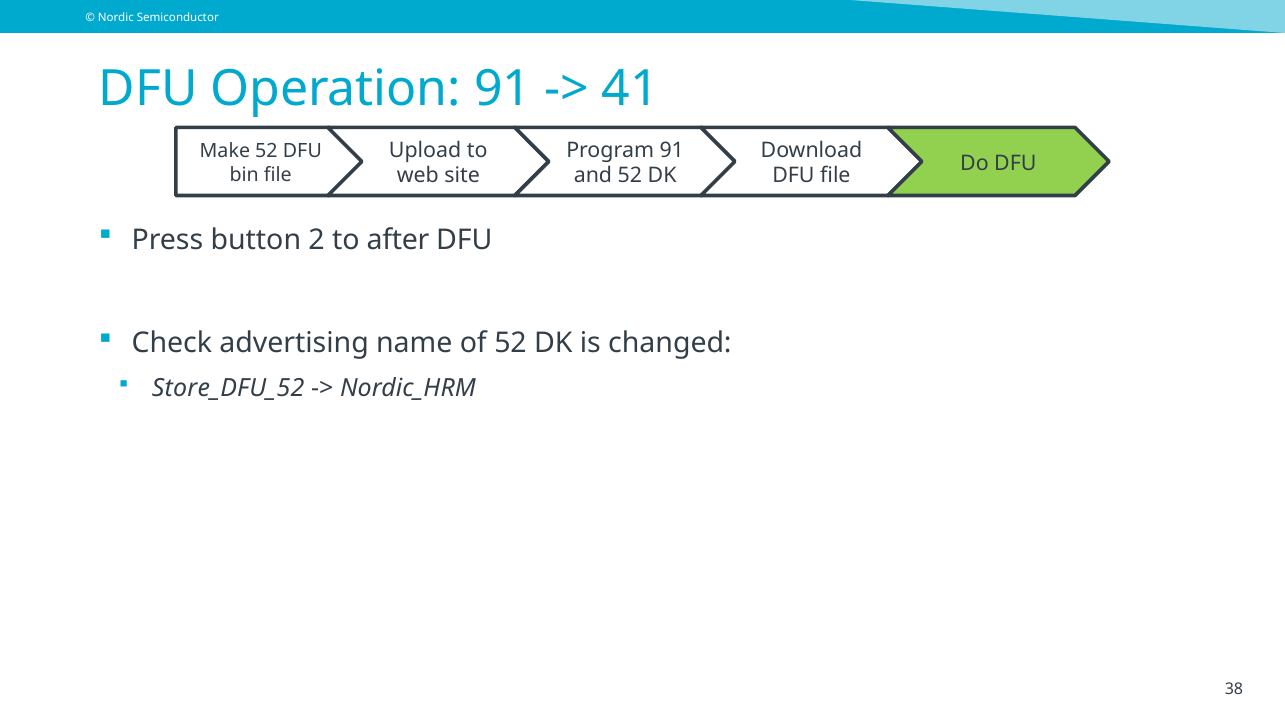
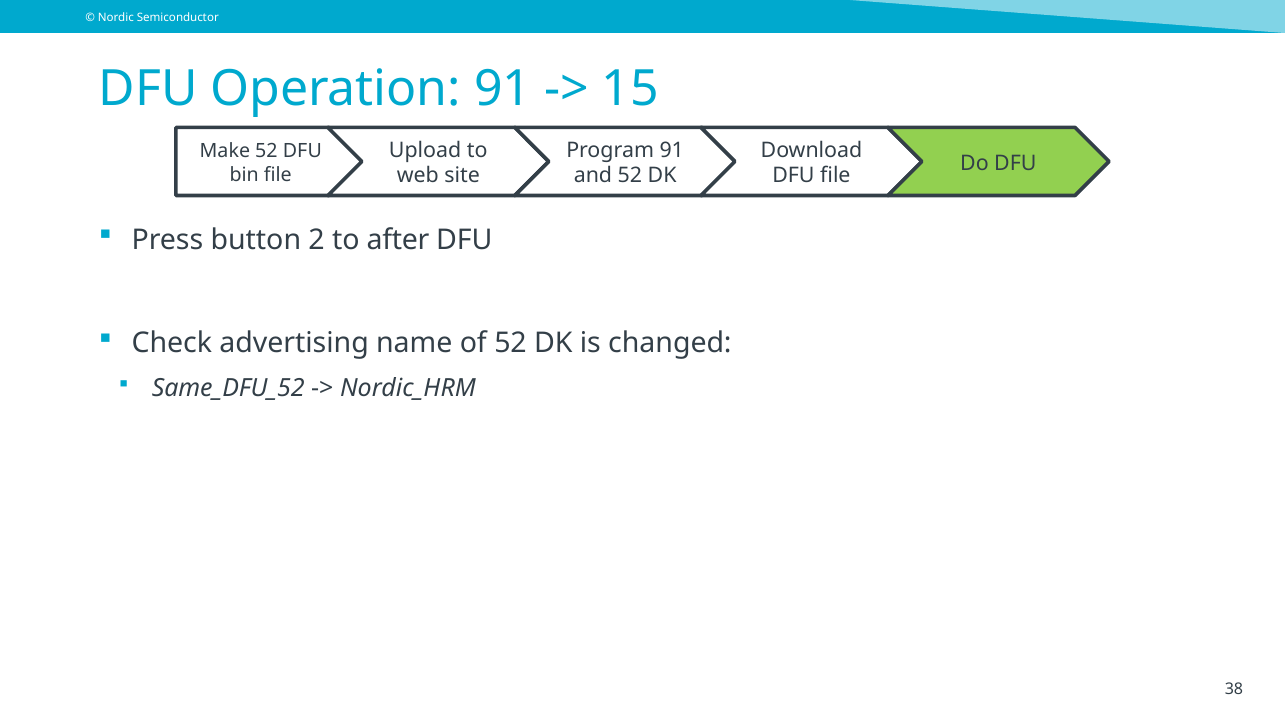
41: 41 -> 15
Store_DFU_52: Store_DFU_52 -> Same_DFU_52
